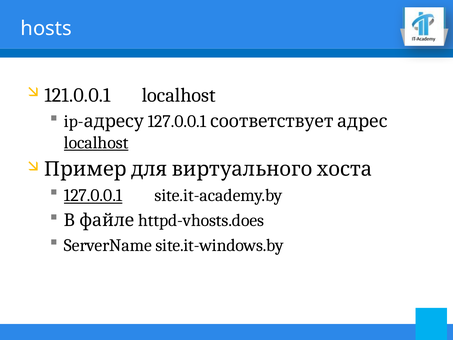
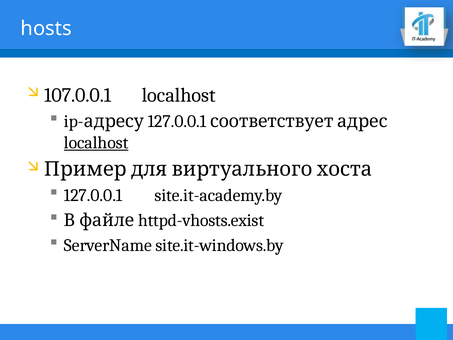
121.0.0.1: 121.0.0.1 -> 107.0.0.1
127.0.0.1 at (93, 195) underline: present -> none
httpd-vhosts.does: httpd-vhosts.does -> httpd-vhosts.exist
